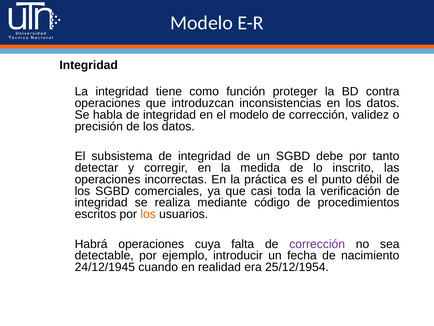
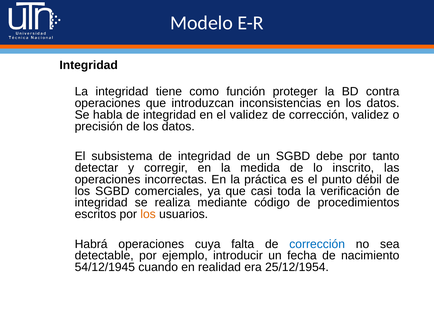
el modelo: modelo -> validez
corrección at (317, 244) colour: purple -> blue
24/12/1945: 24/12/1945 -> 54/12/1945
